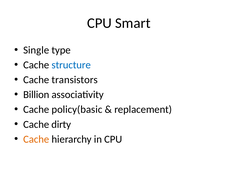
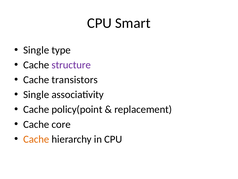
structure colour: blue -> purple
Billion at (36, 94): Billion -> Single
policy(basic: policy(basic -> policy(point
dirty: dirty -> core
